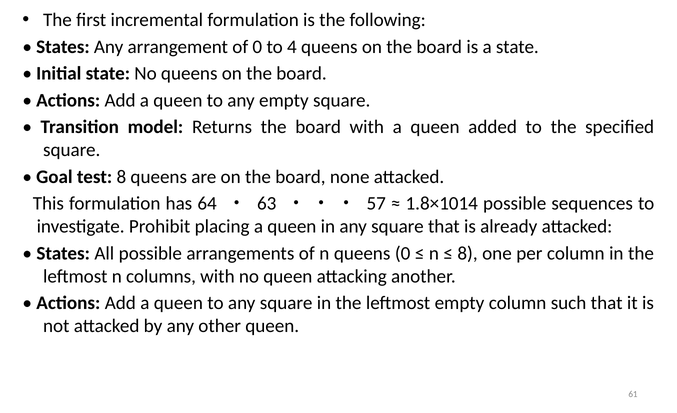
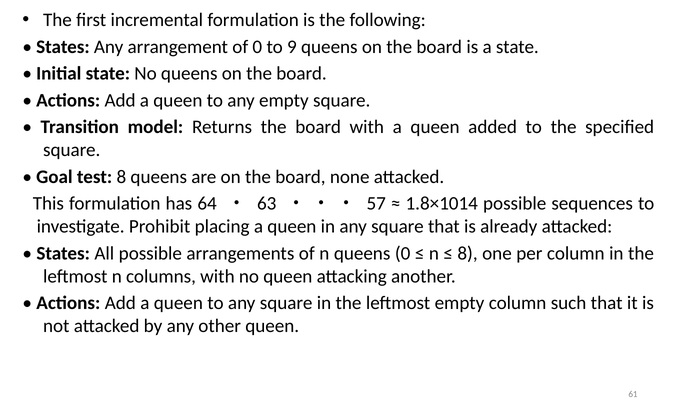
4: 4 -> 9
